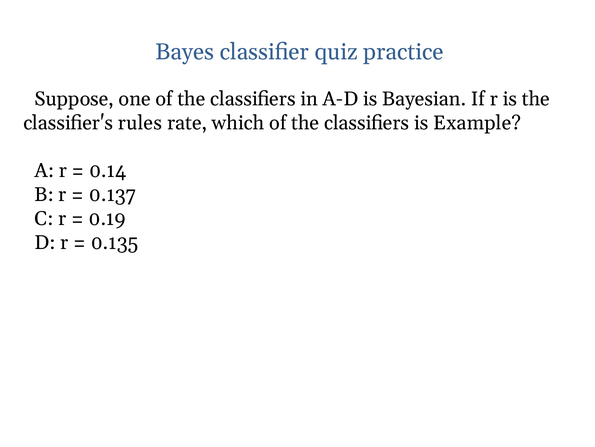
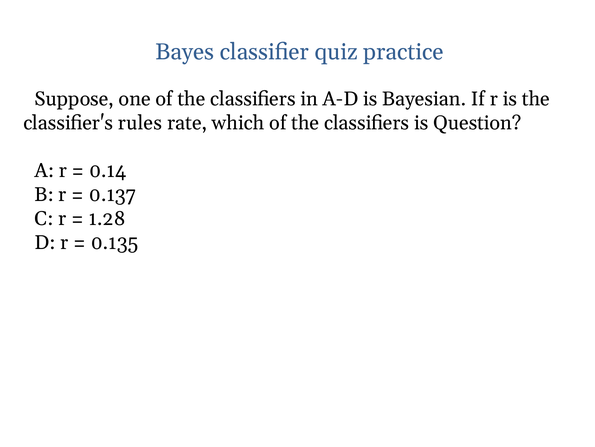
Example: Example -> Question
0.19: 0.19 -> 1.28
